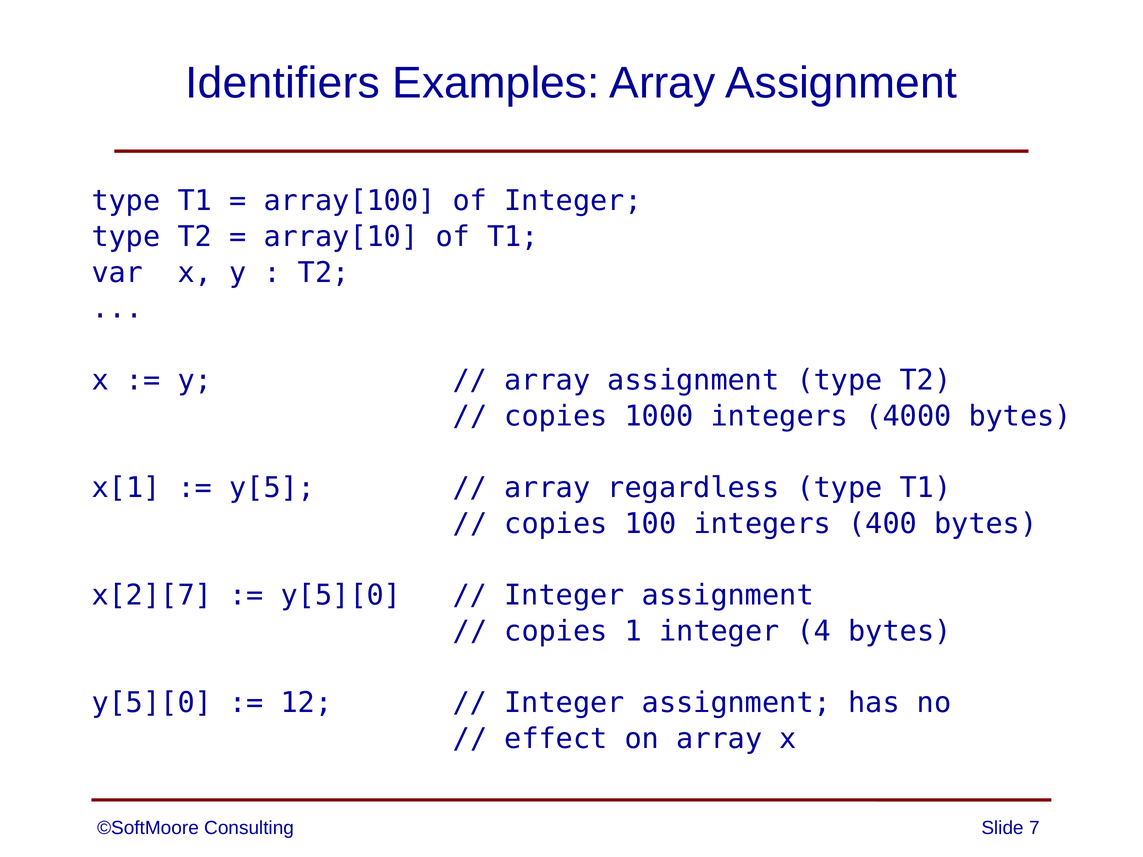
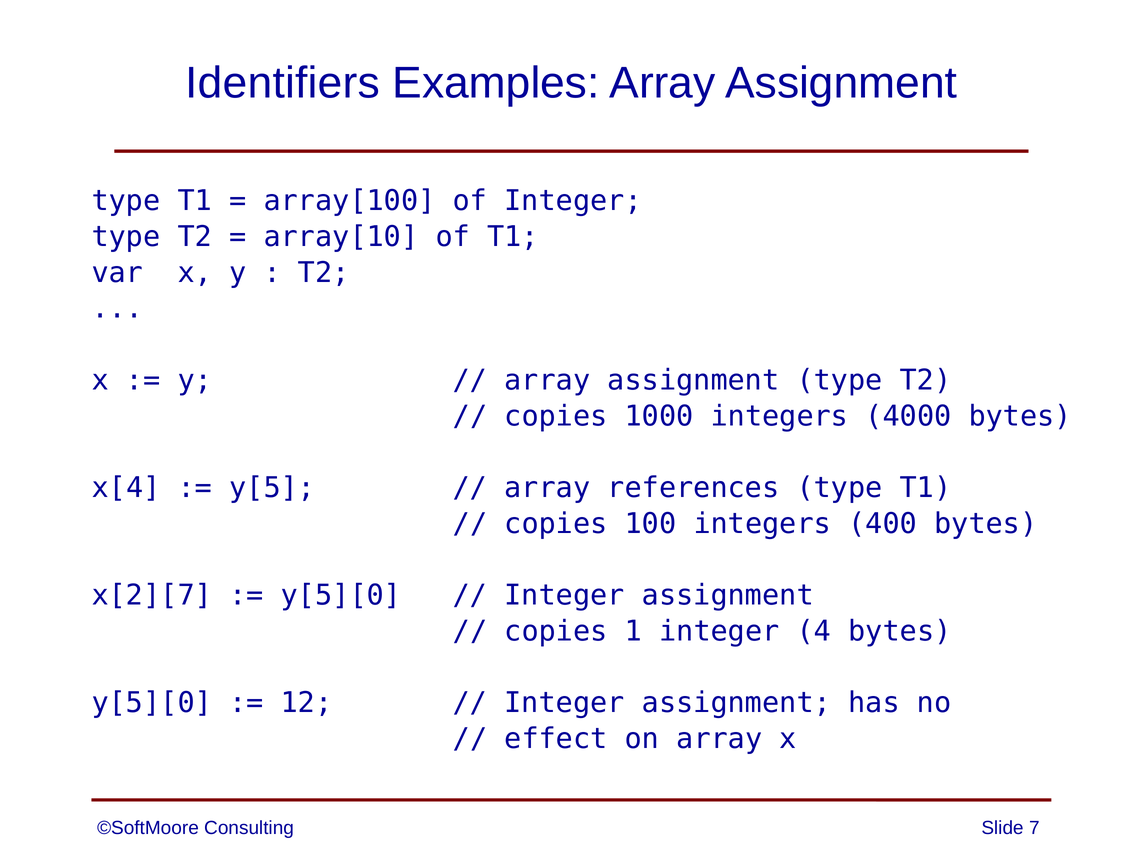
x[1: x[1 -> x[4
regardless: regardless -> references
